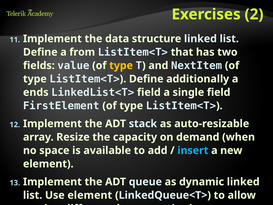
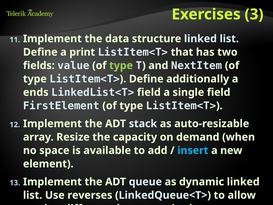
2: 2 -> 3
from: from -> print
type at (121, 65) colour: yellow -> light green
Use element: element -> reverses
